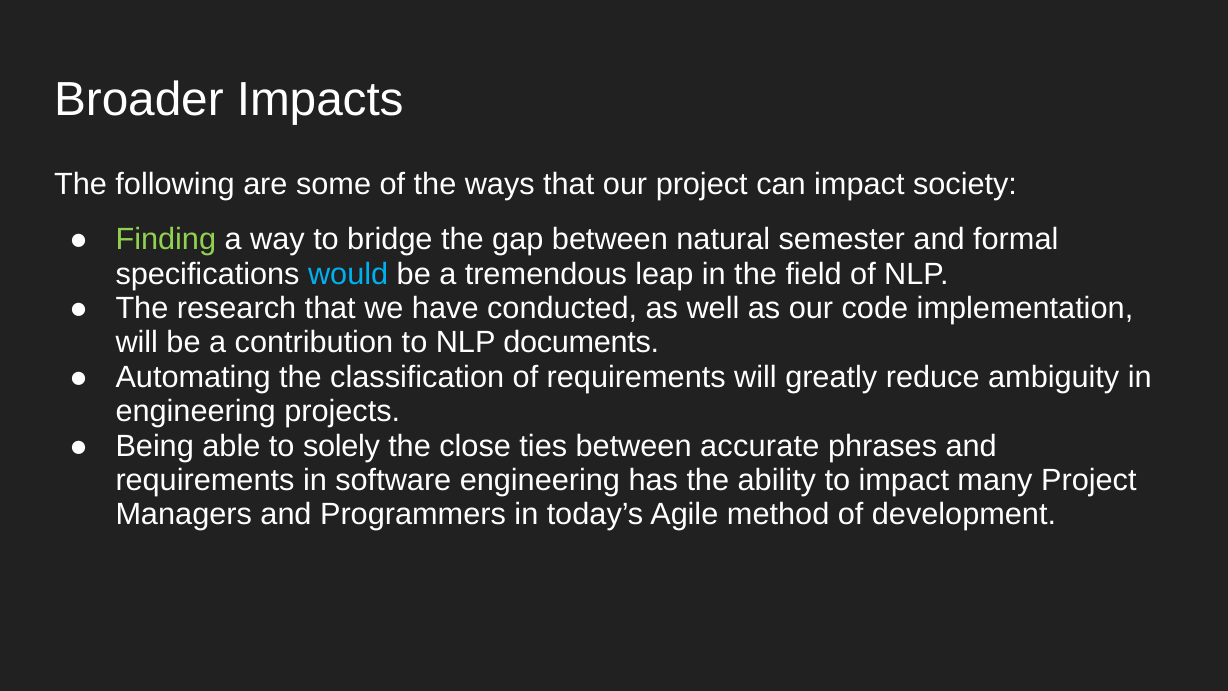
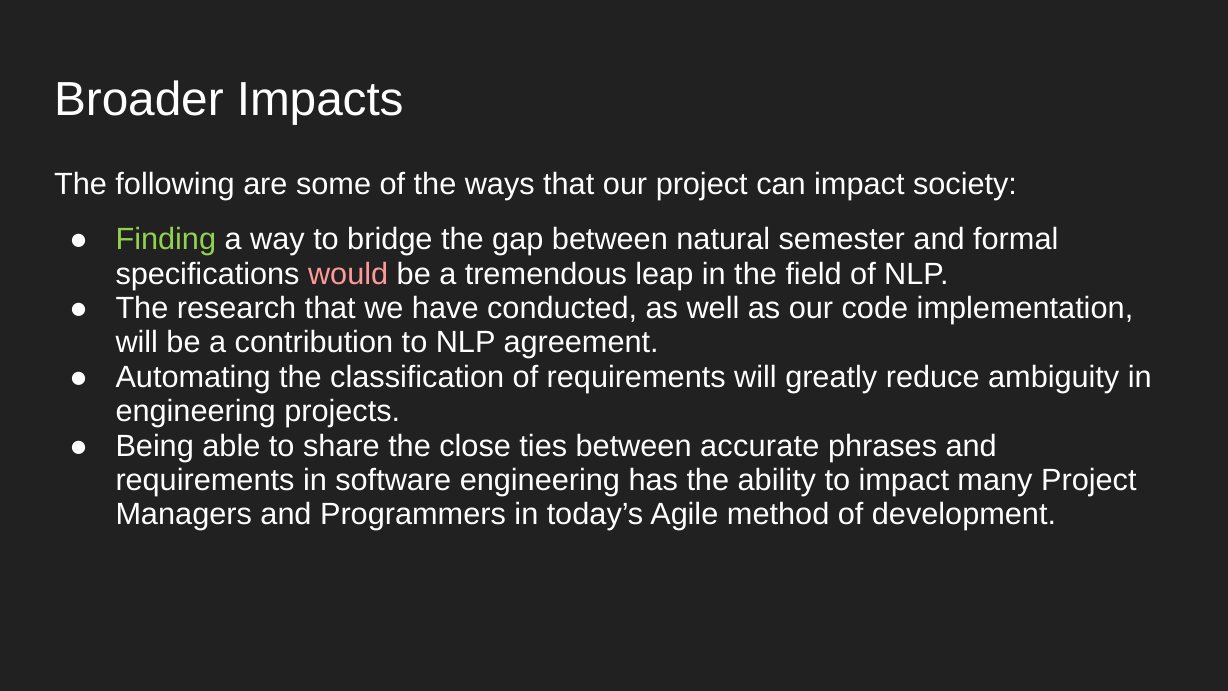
would colour: light blue -> pink
documents: documents -> agreement
solely: solely -> share
